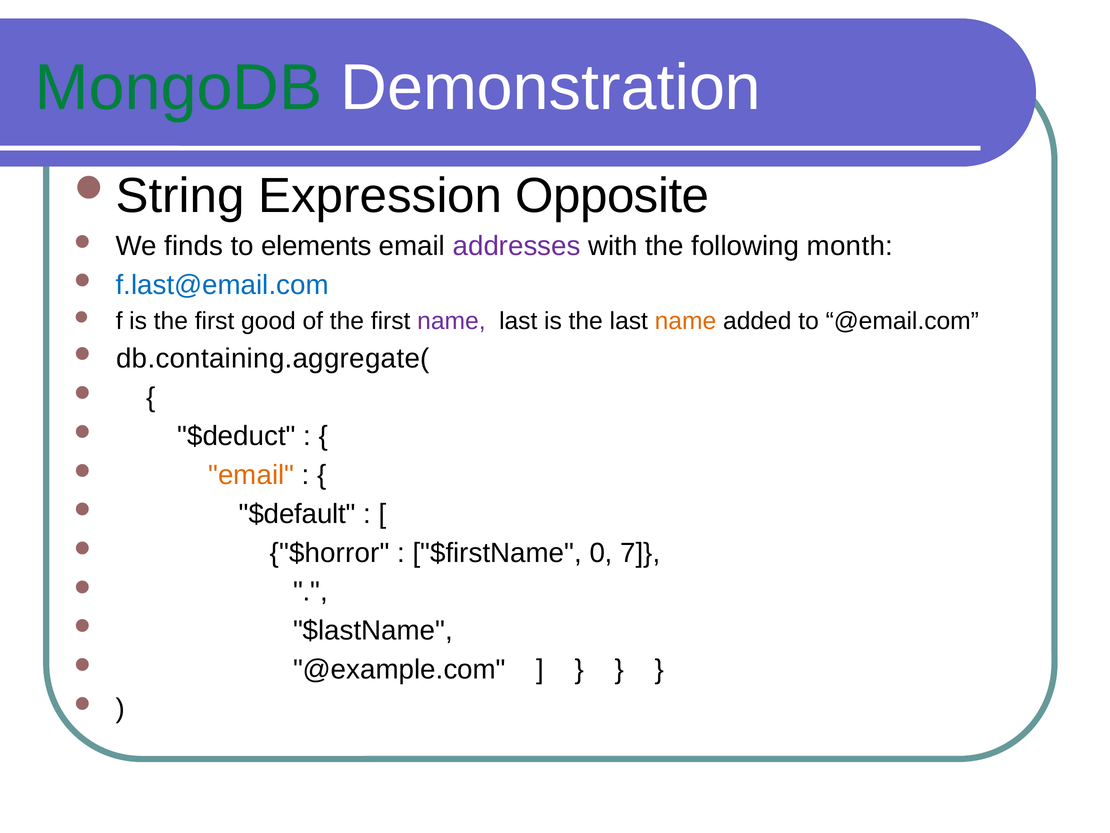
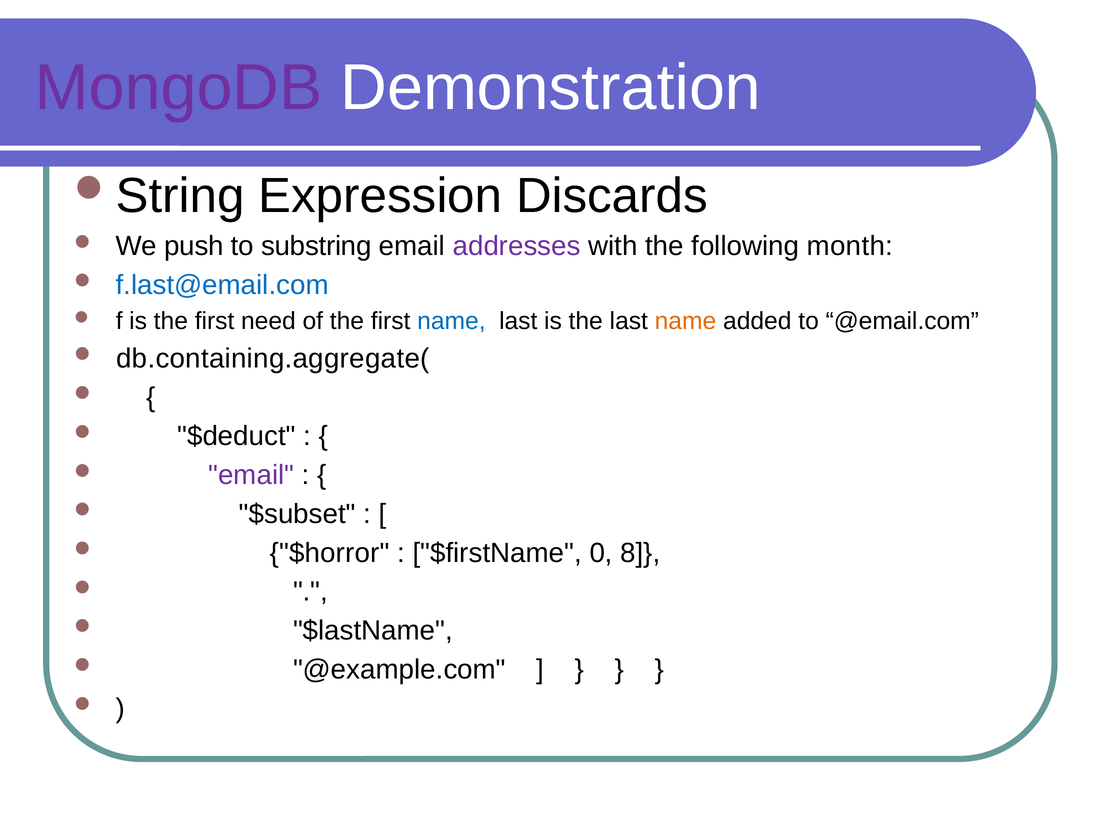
MongoDB colour: green -> purple
Opposite: Opposite -> Discards
finds: finds -> push
elements: elements -> substring
good: good -> need
name at (451, 321) colour: purple -> blue
email at (251, 475) colour: orange -> purple
$default: $default -> $subset
7: 7 -> 8
